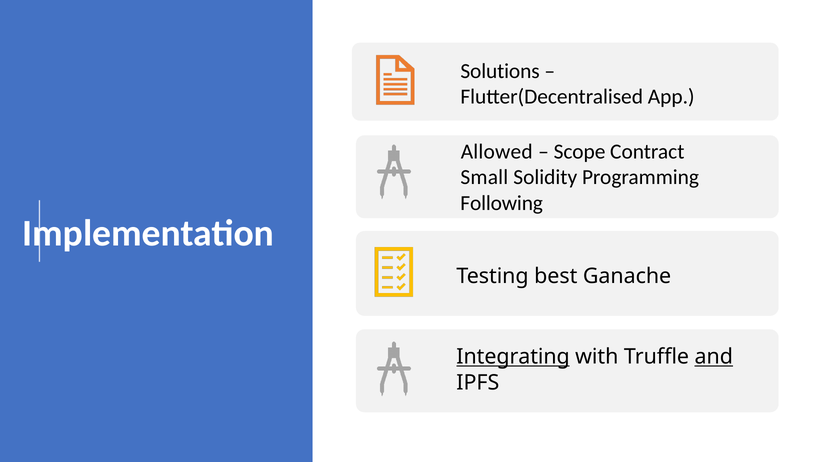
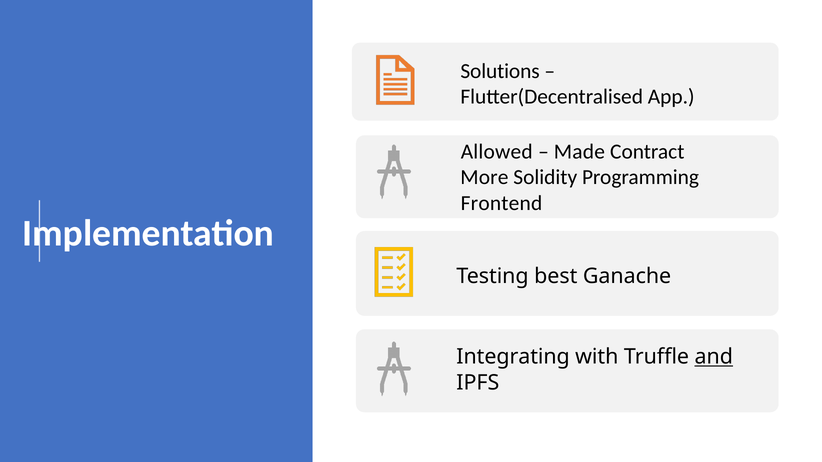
Scope: Scope -> Made
Small: Small -> More
Following: Following -> Frontend
Integrating underline: present -> none
